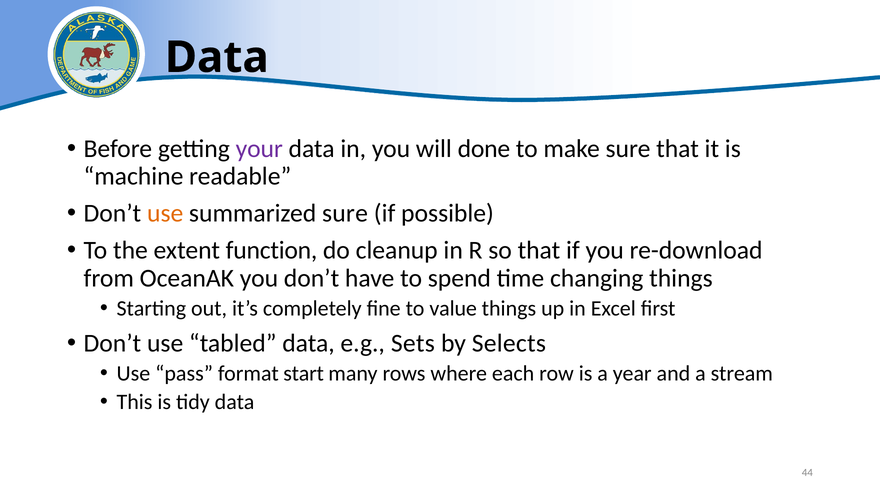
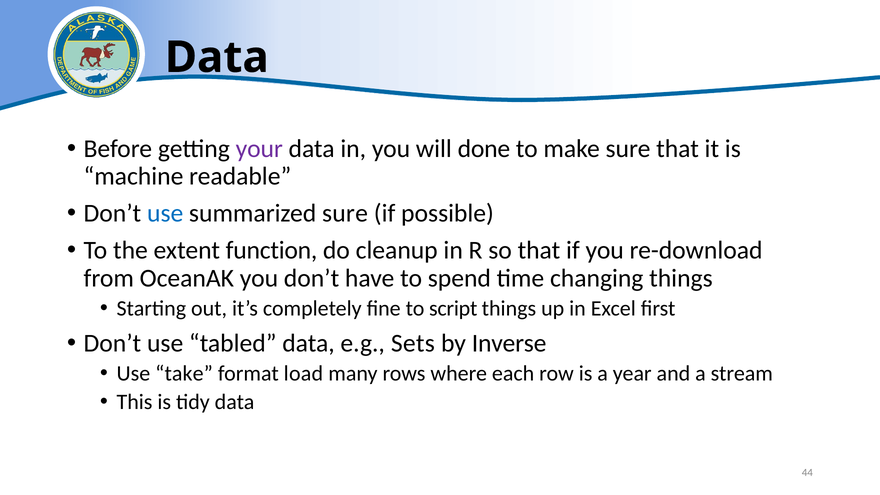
use at (165, 213) colour: orange -> blue
value: value -> script
Selects: Selects -> Inverse
pass: pass -> take
start: start -> load
